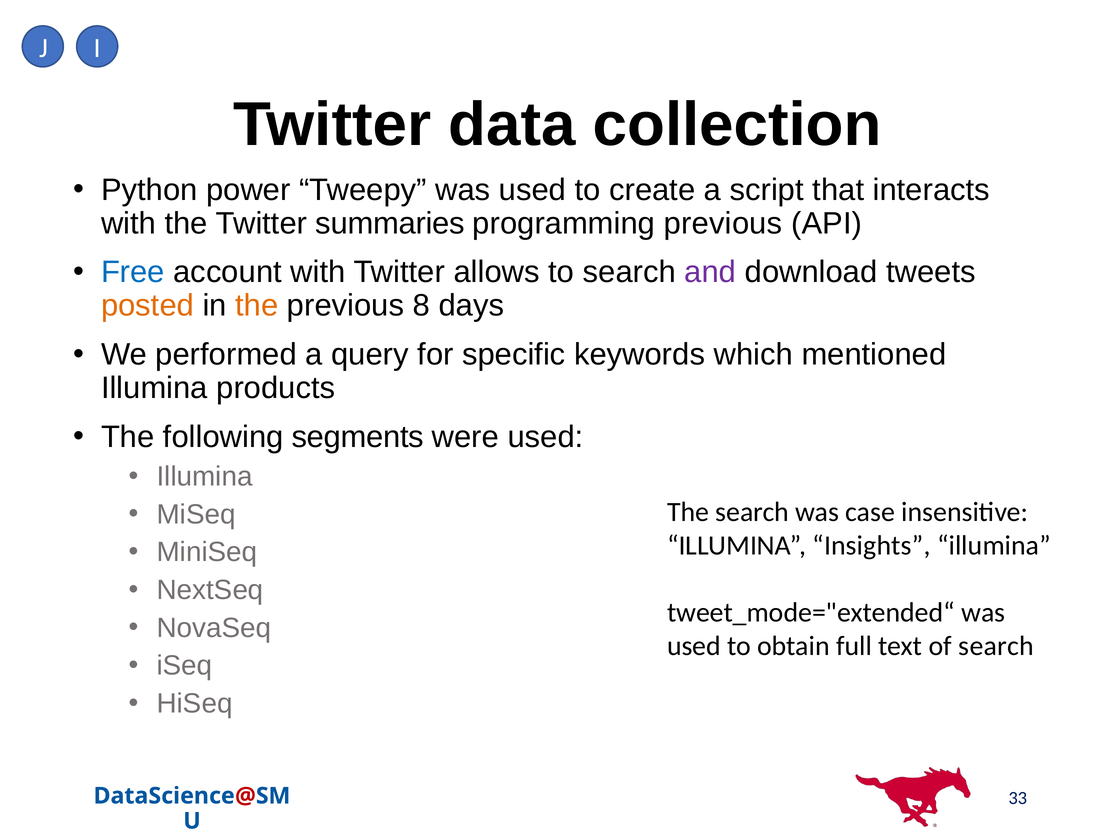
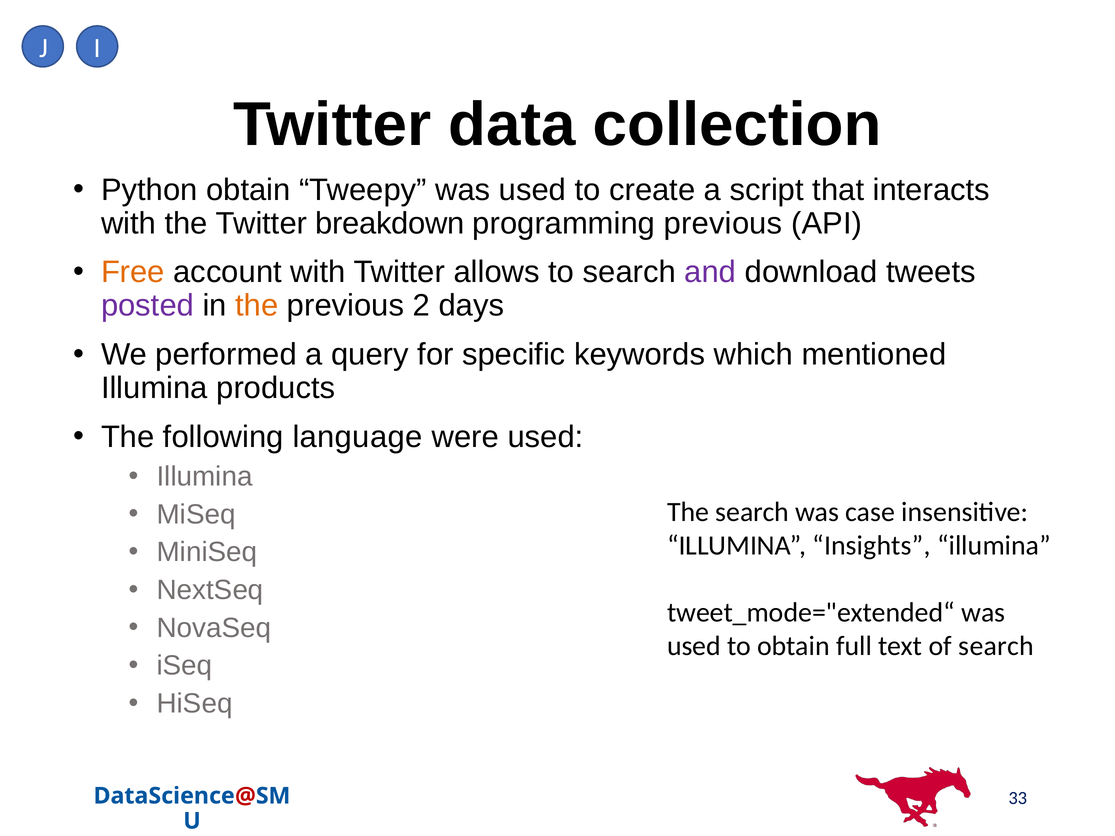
Python power: power -> obtain
summaries: summaries -> breakdown
Free colour: blue -> orange
posted colour: orange -> purple
8: 8 -> 2
segments: segments -> language
